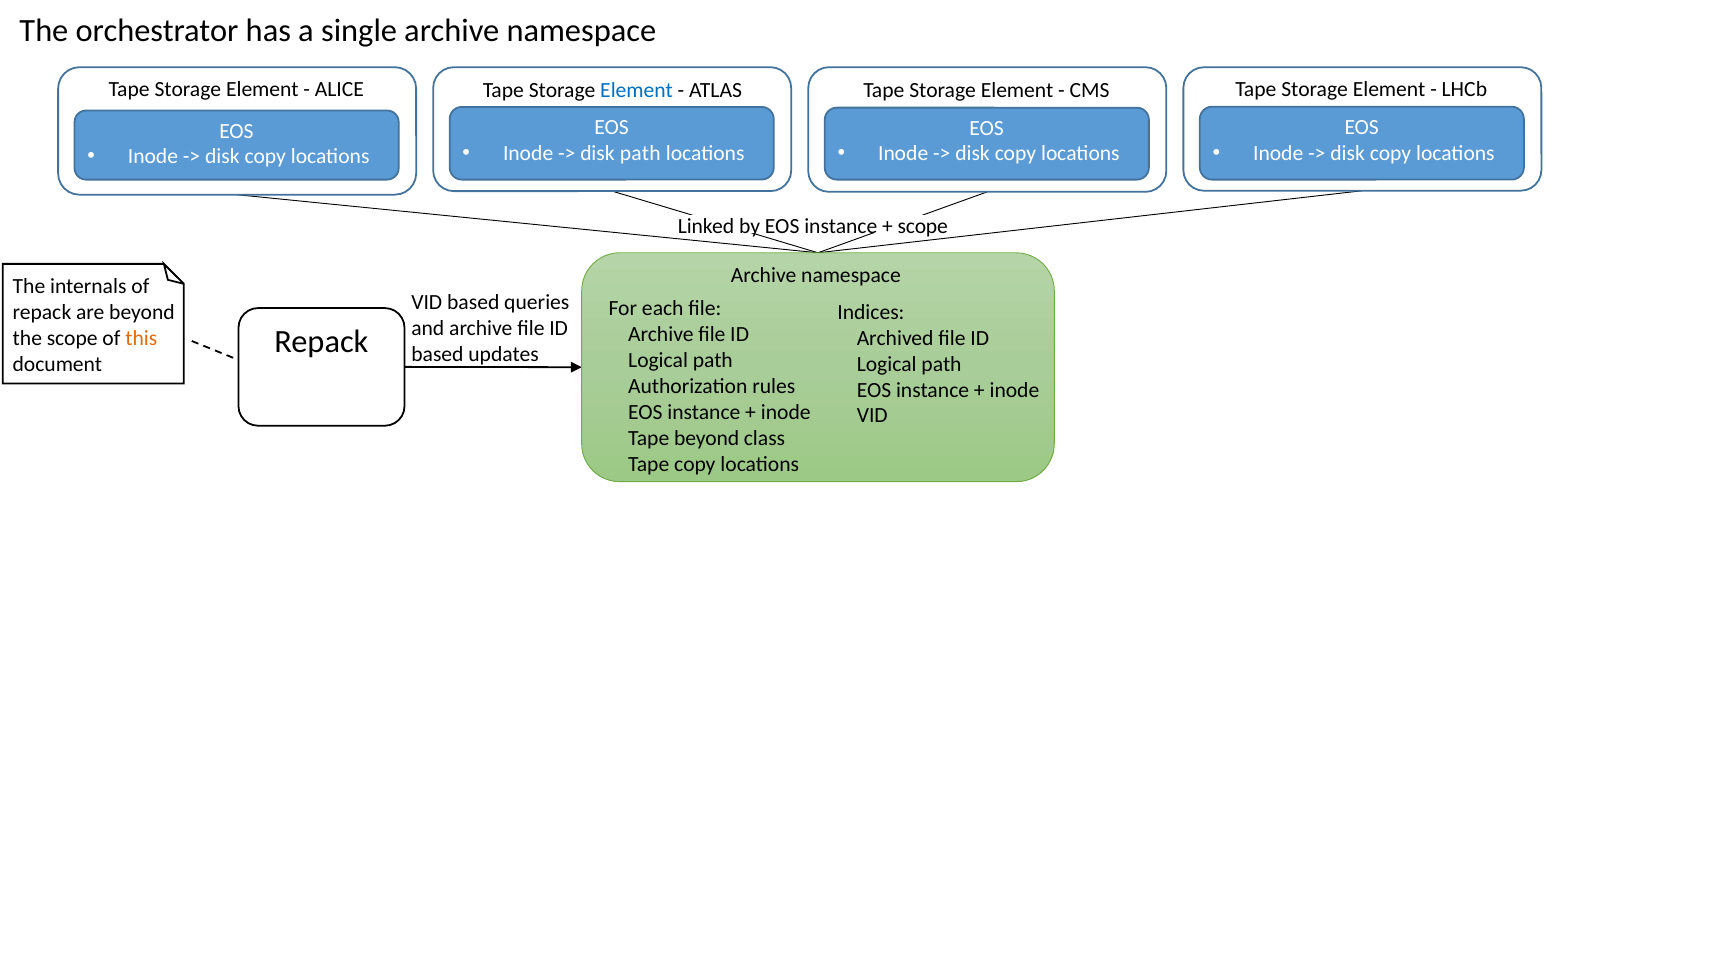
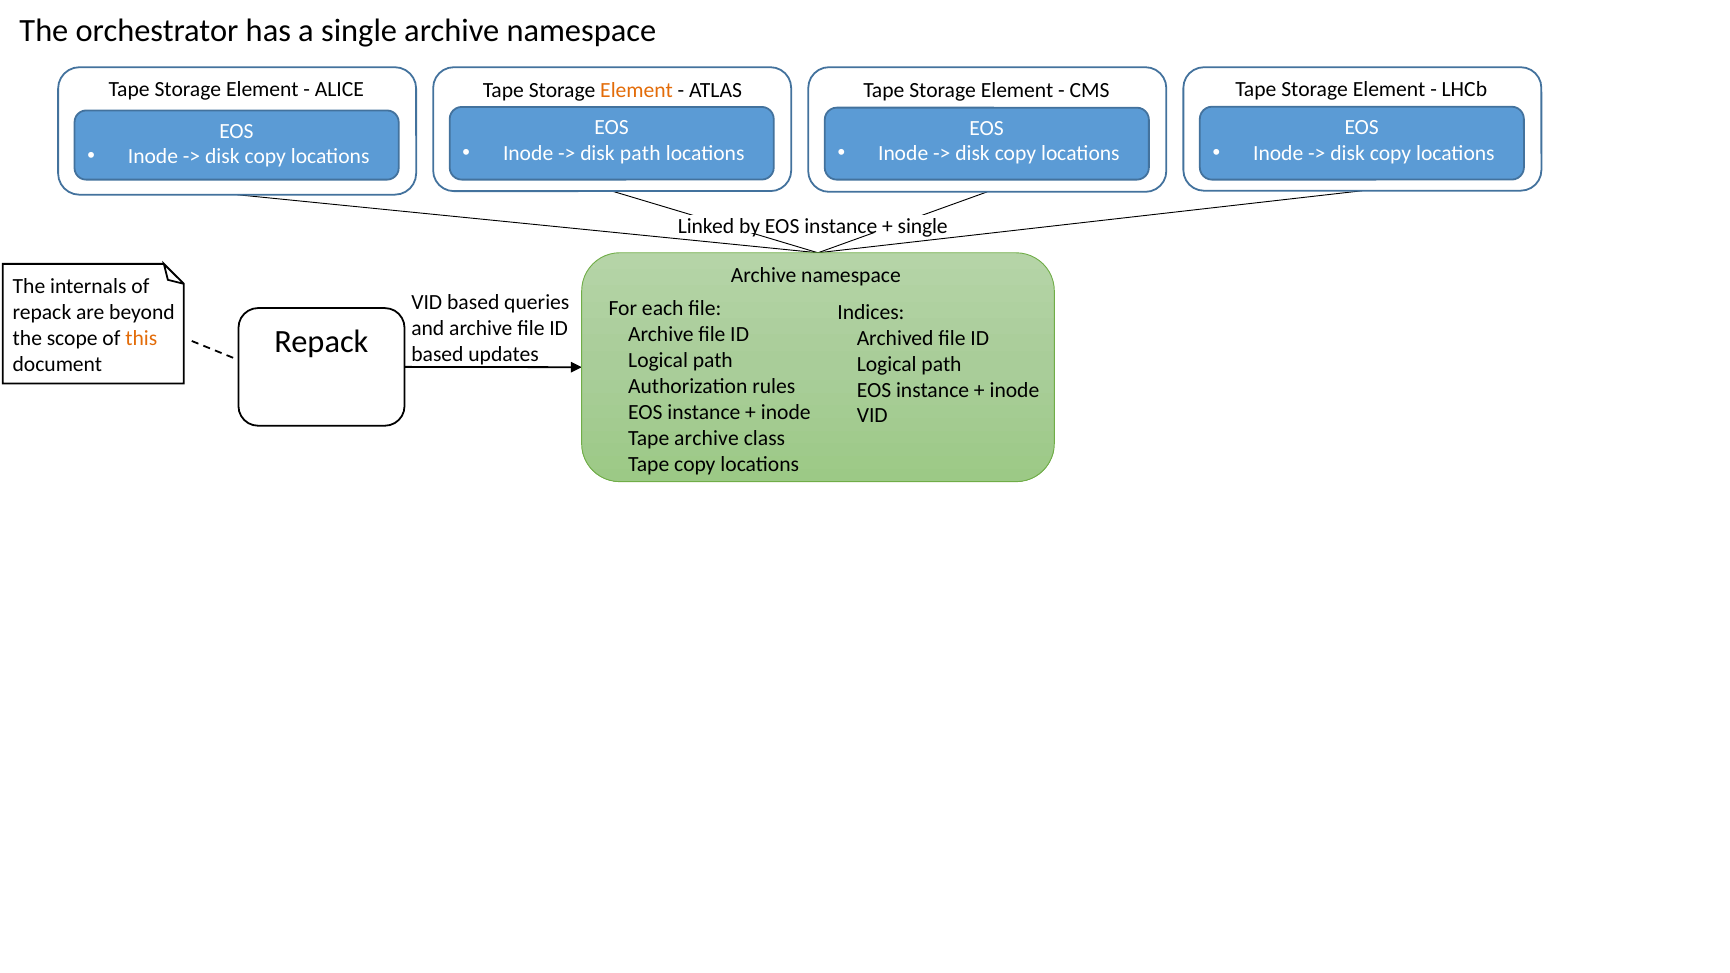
Element at (637, 91) colour: blue -> orange
scope at (923, 227): scope -> single
Tape beyond: beyond -> archive
